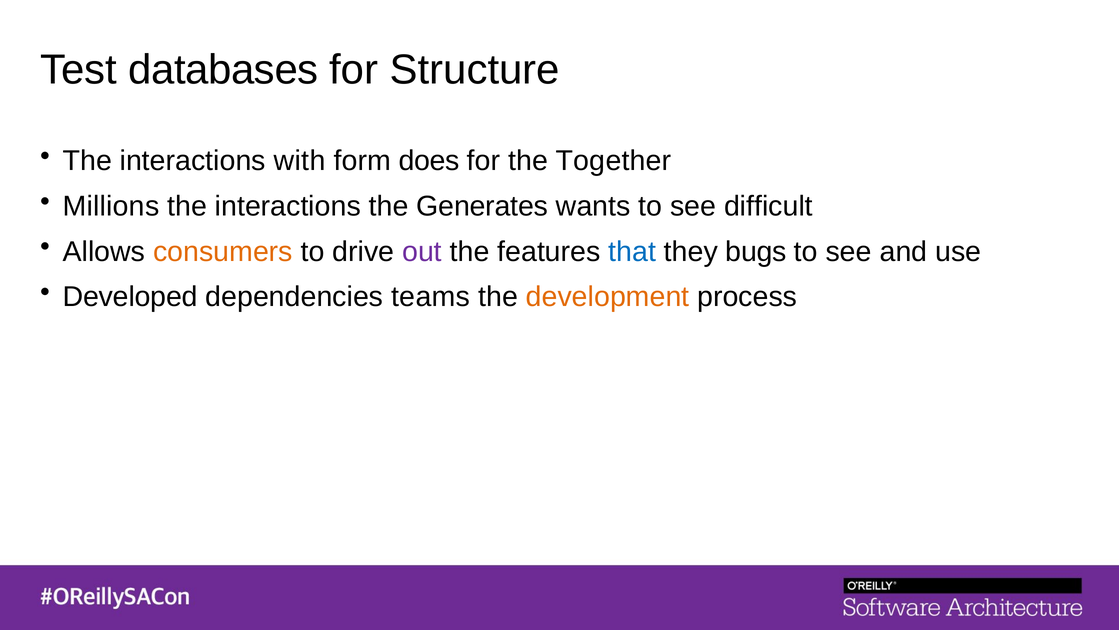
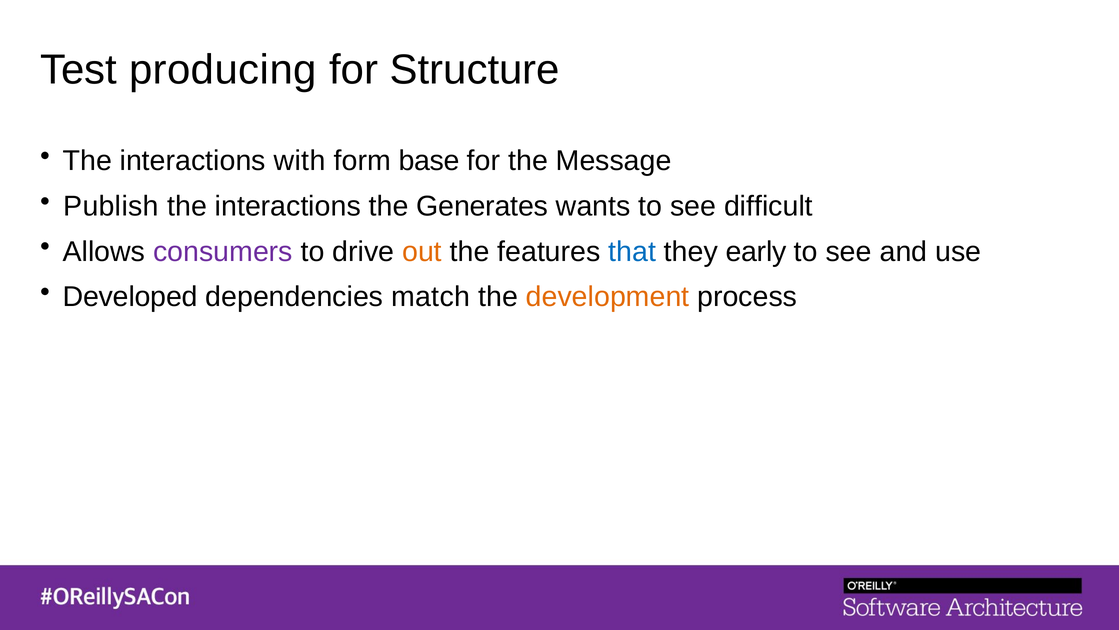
databases: databases -> producing
does: does -> base
Together: Together -> Message
Millions: Millions -> Publish
consumers colour: orange -> purple
out colour: purple -> orange
bugs: bugs -> early
teams: teams -> match
